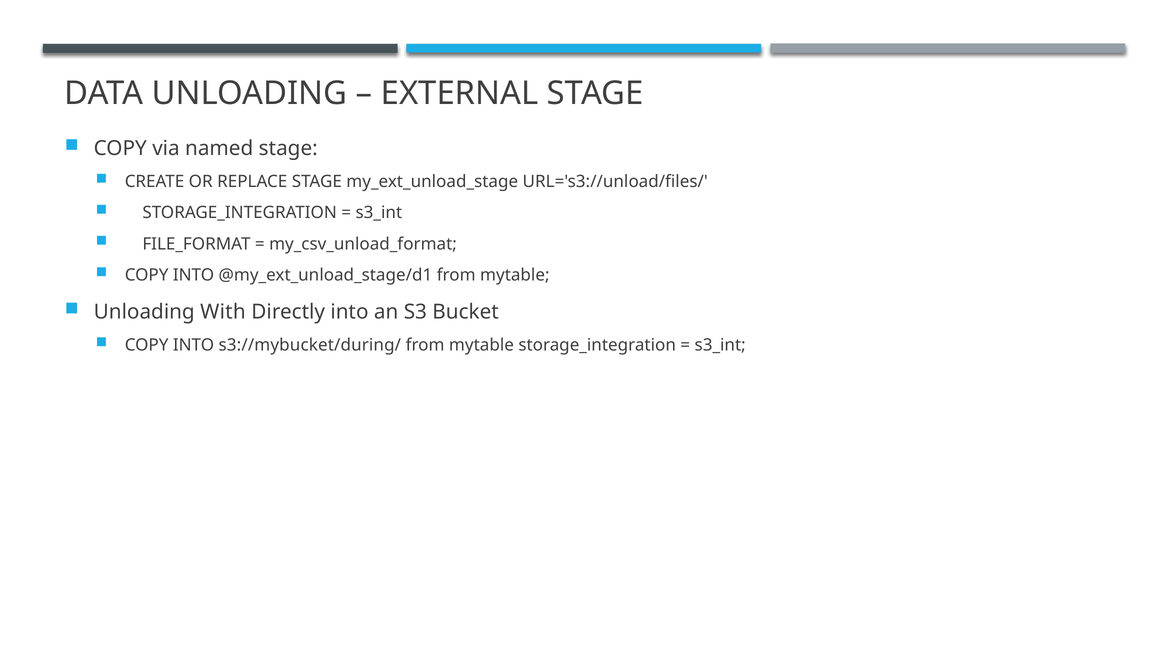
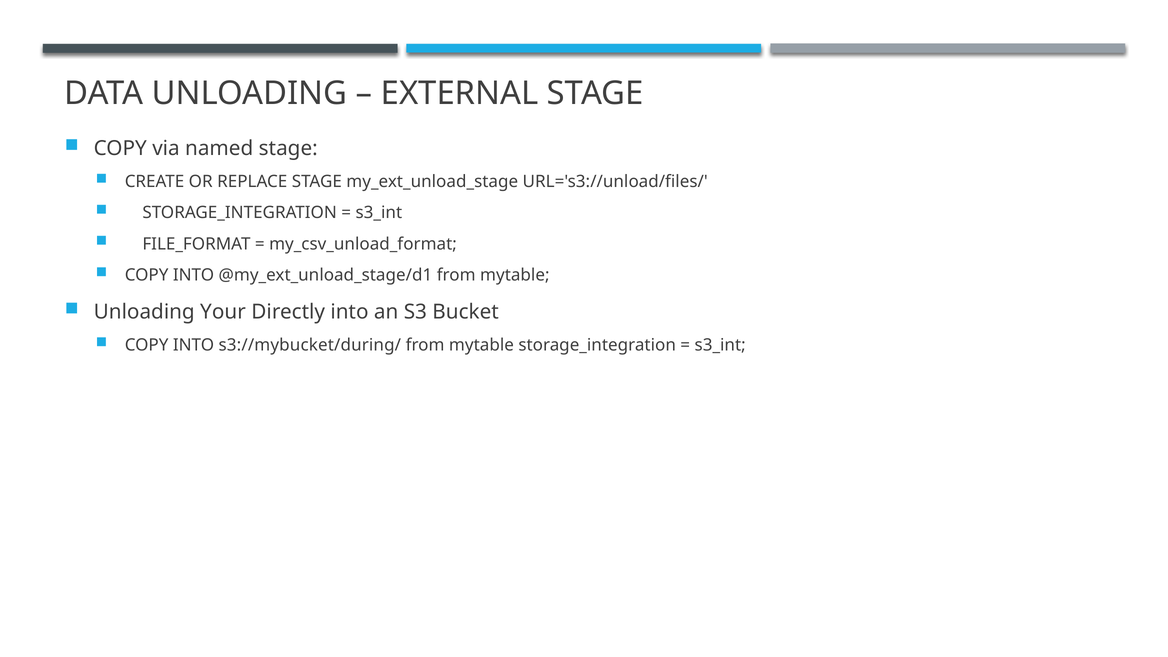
With: With -> Your
